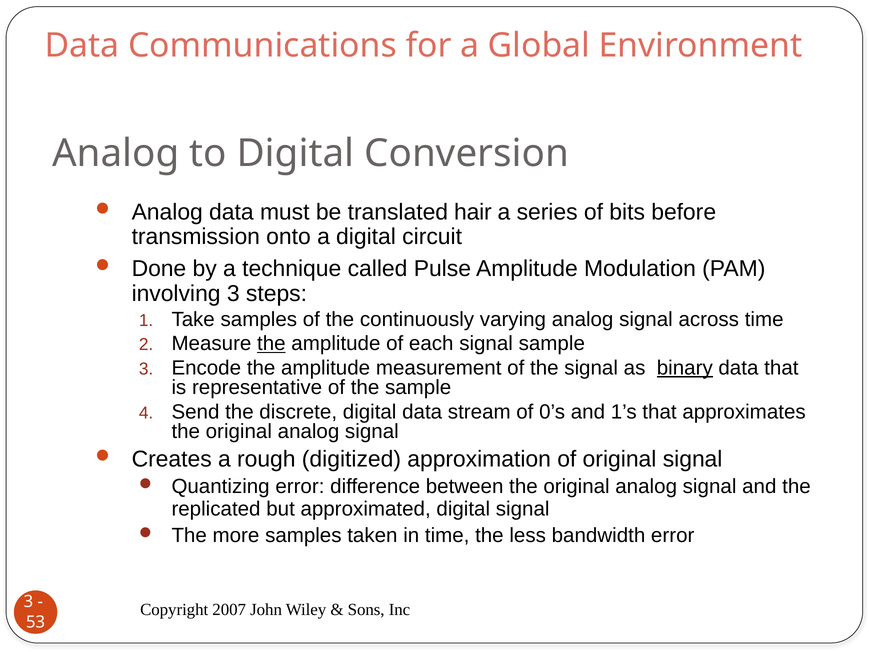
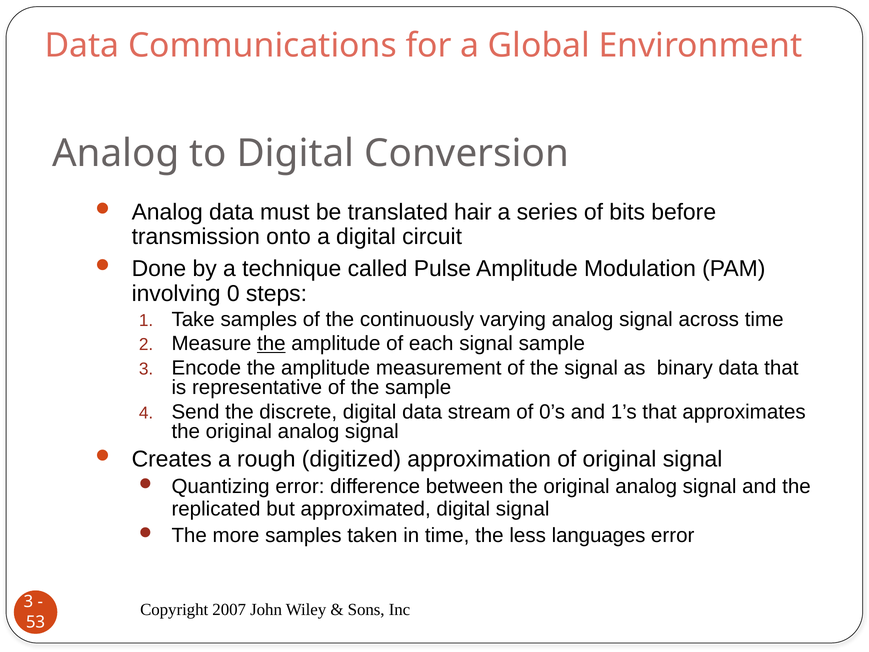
involving 3: 3 -> 0
binary underline: present -> none
bandwidth: bandwidth -> languages
